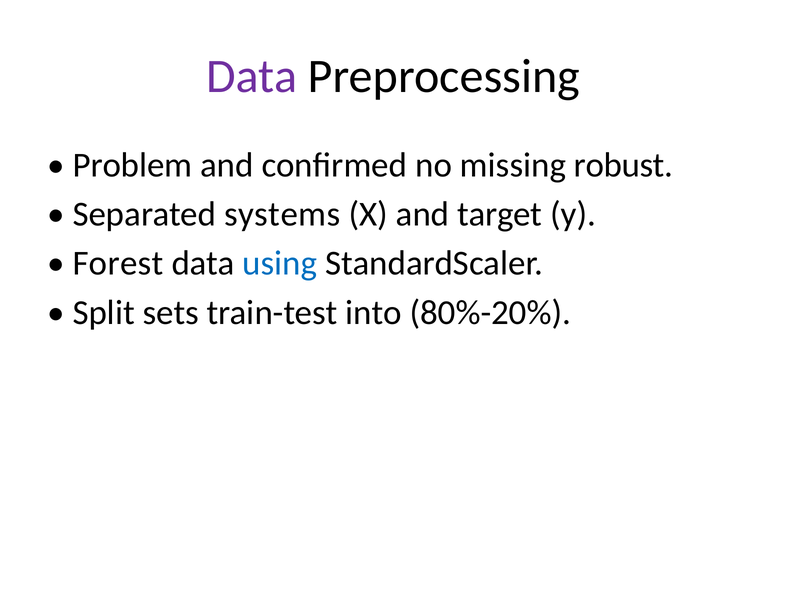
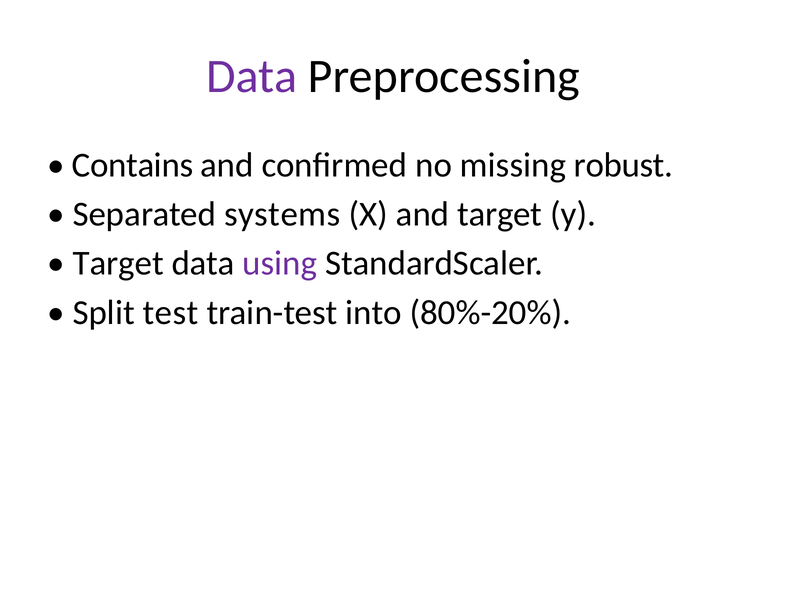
Problem: Problem -> Contains
Forest at (118, 263): Forest -> Target
using colour: blue -> purple
sets: sets -> test
